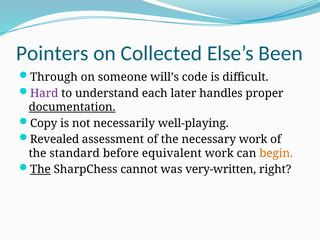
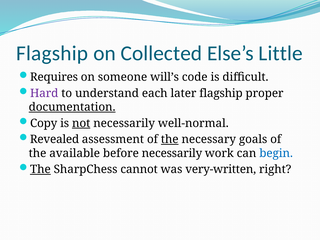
Pointers at (52, 53): Pointers -> Flagship
Been: Been -> Little
Through: Through -> Requires
later handles: handles -> flagship
not underline: none -> present
well-playing: well-playing -> well-normal
the at (170, 139) underline: none -> present
necessary work: work -> goals
standard: standard -> available
before equivalent: equivalent -> necessarily
begin colour: orange -> blue
